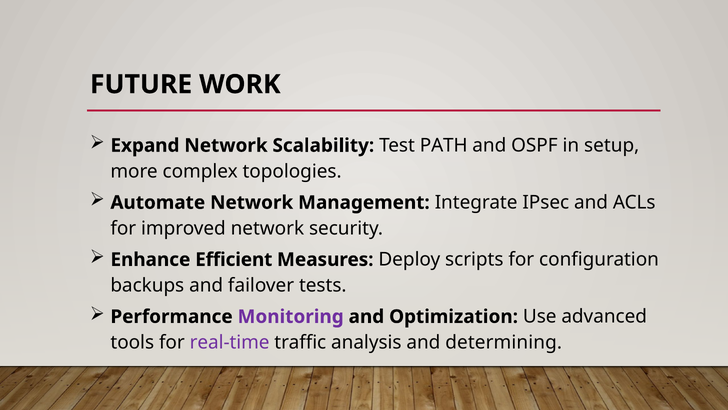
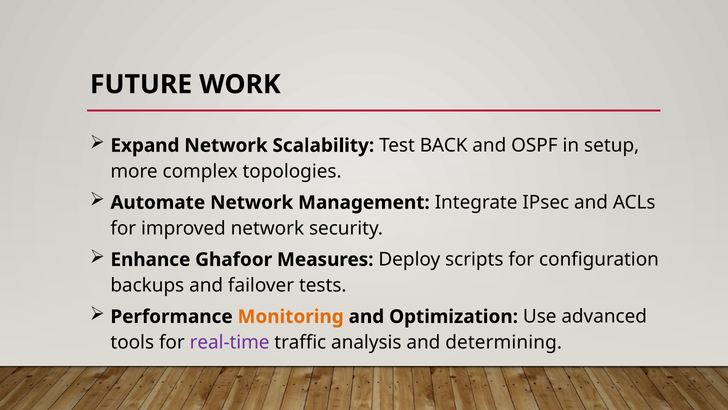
PATH: PATH -> BACK
Efficient: Efficient -> Ghafoor
Monitoring colour: purple -> orange
